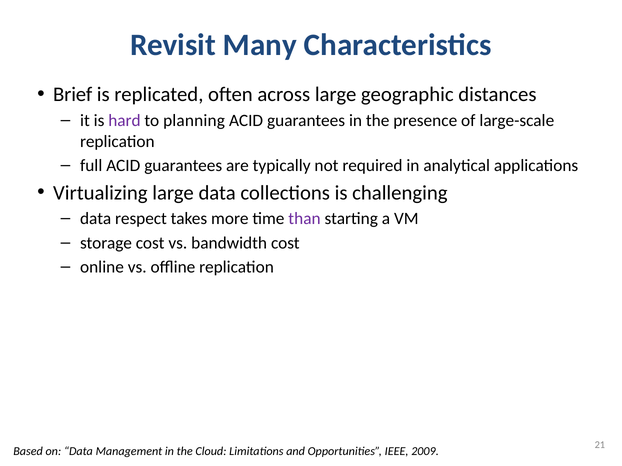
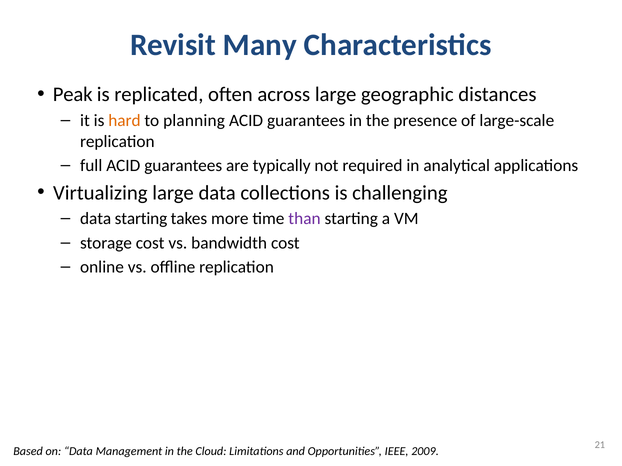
Brief: Brief -> Peak
hard colour: purple -> orange
data respect: respect -> starting
